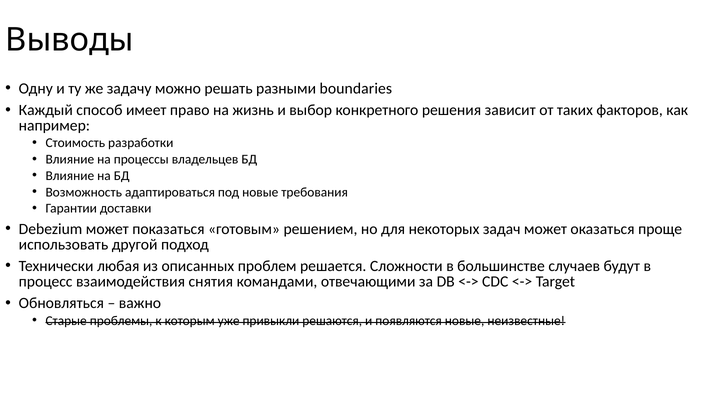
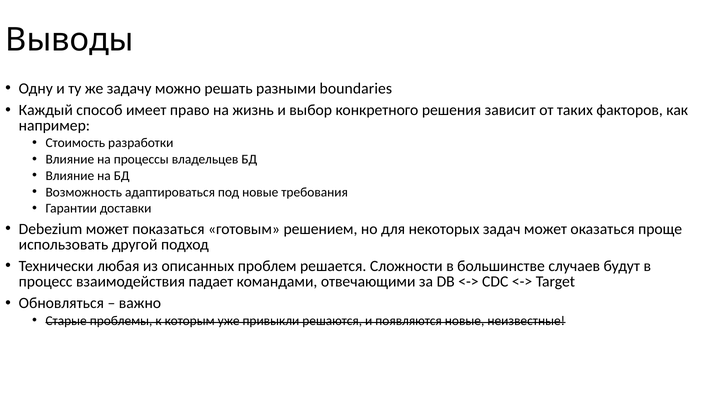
снятия: снятия -> падает
